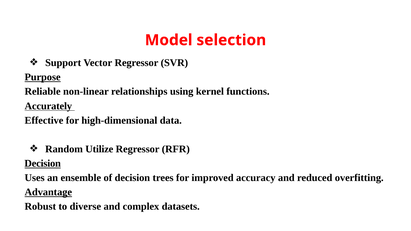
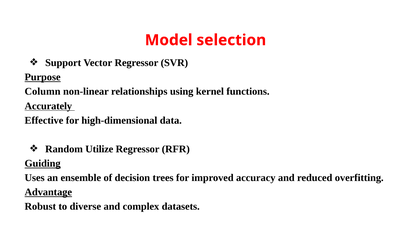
Reliable: Reliable -> Column
Decision at (43, 164): Decision -> Guiding
